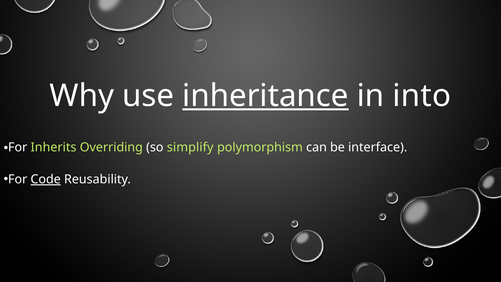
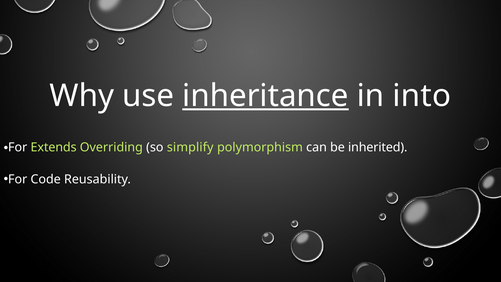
Inherits: Inherits -> Extends
interface: interface -> inherited
Code underline: present -> none
